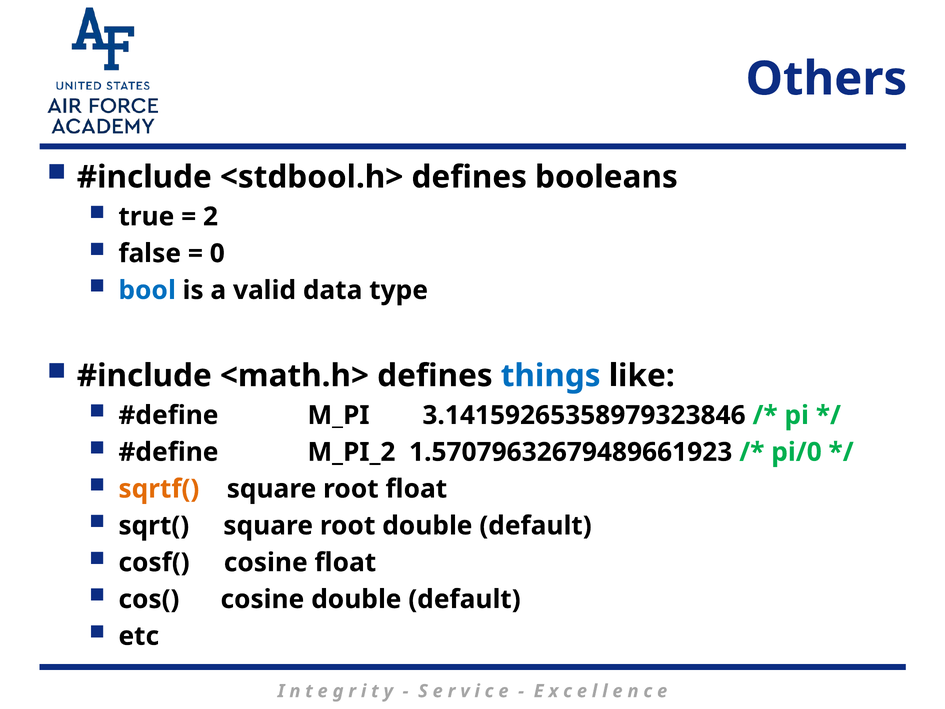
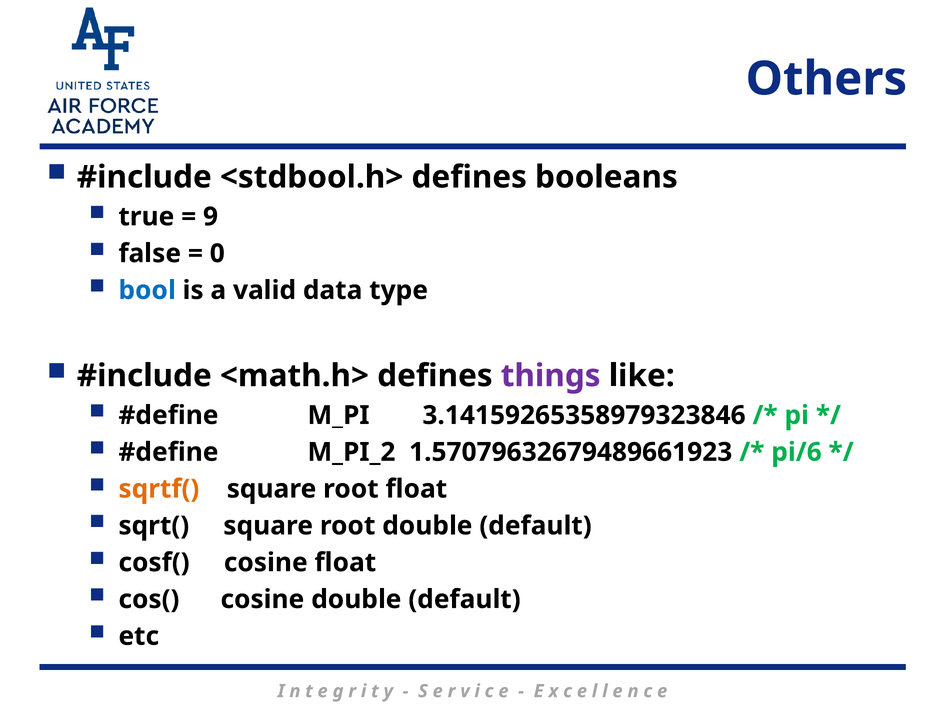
2: 2 -> 9
things colour: blue -> purple
pi/0: pi/0 -> pi/6
